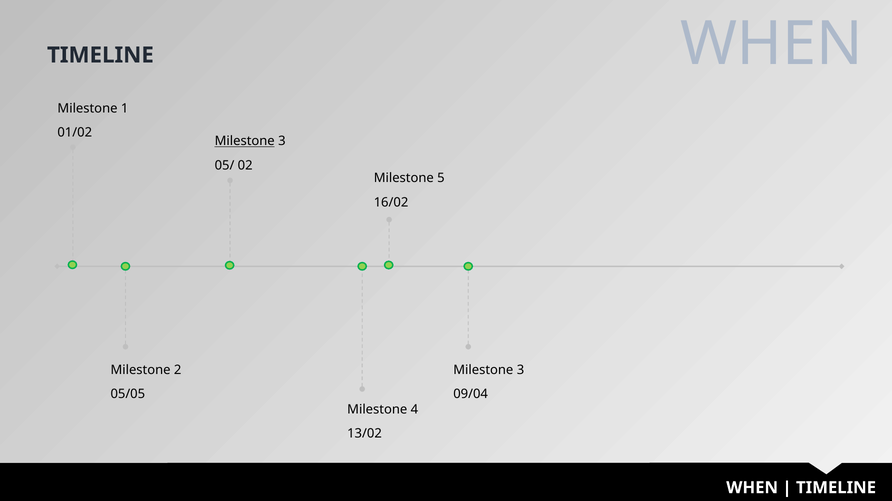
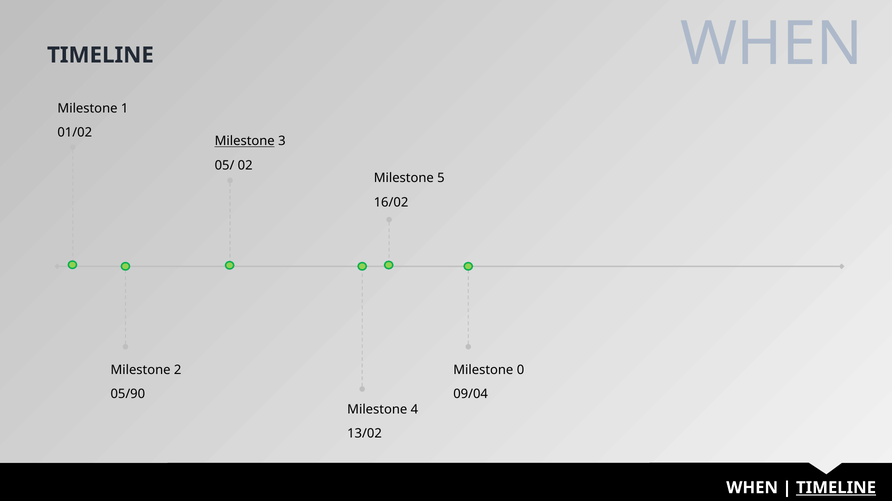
3 at (521, 370): 3 -> 0
05/05: 05/05 -> 05/90
TIMELINE at (836, 488) underline: none -> present
